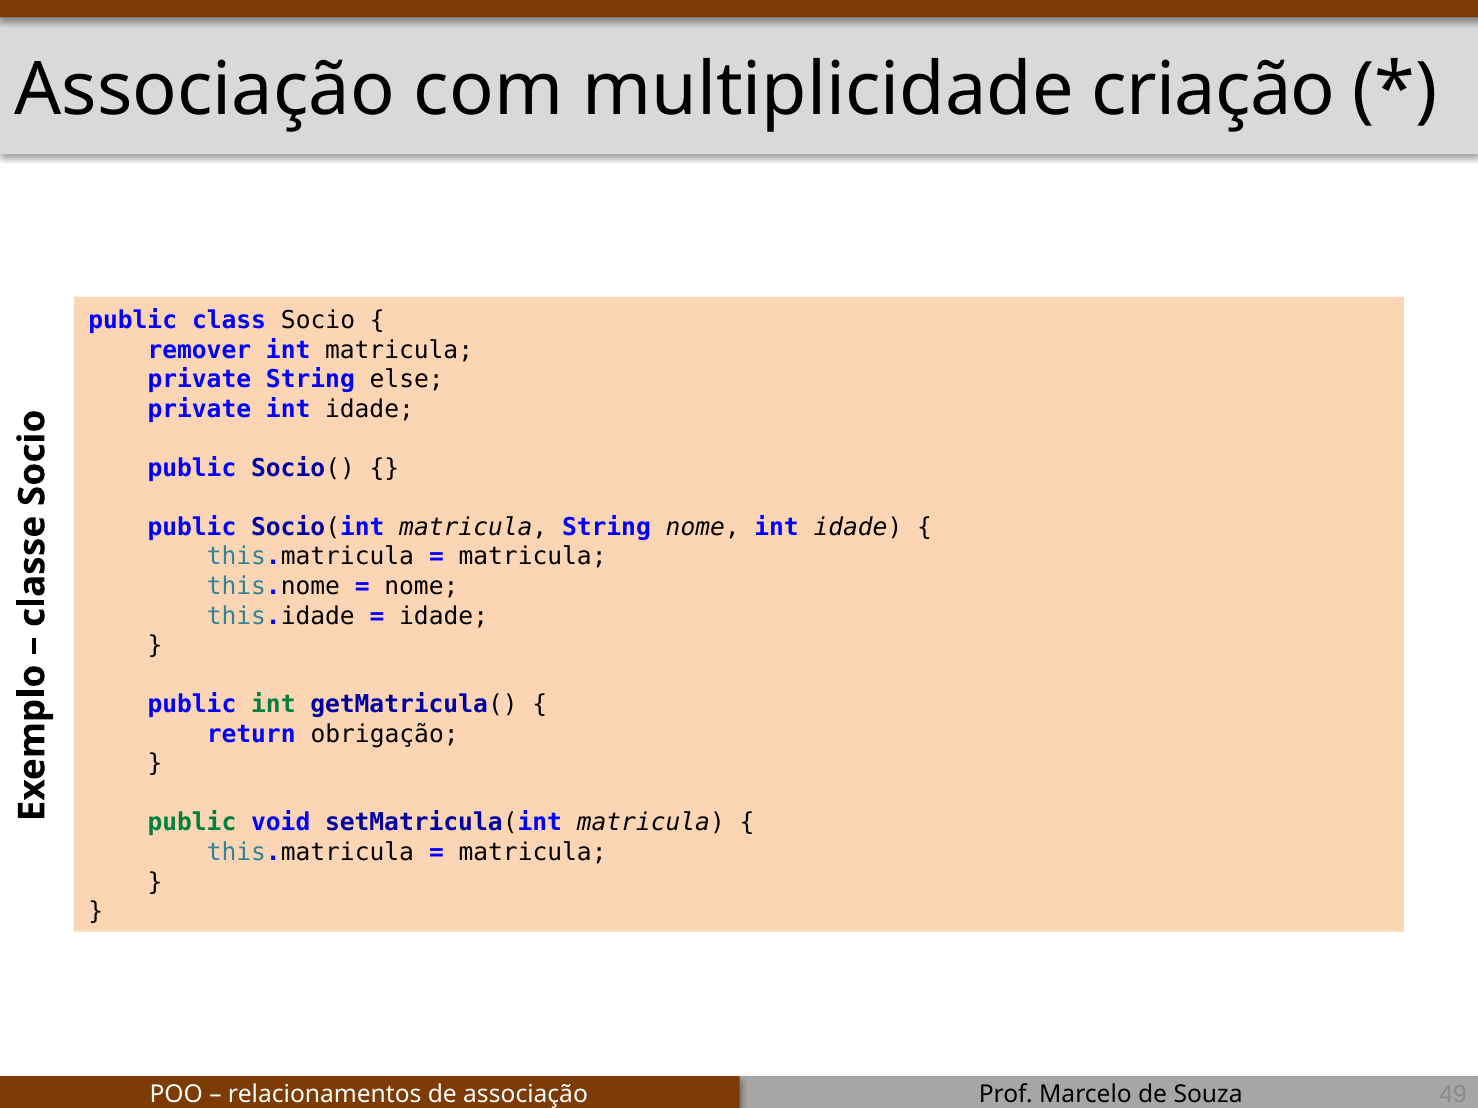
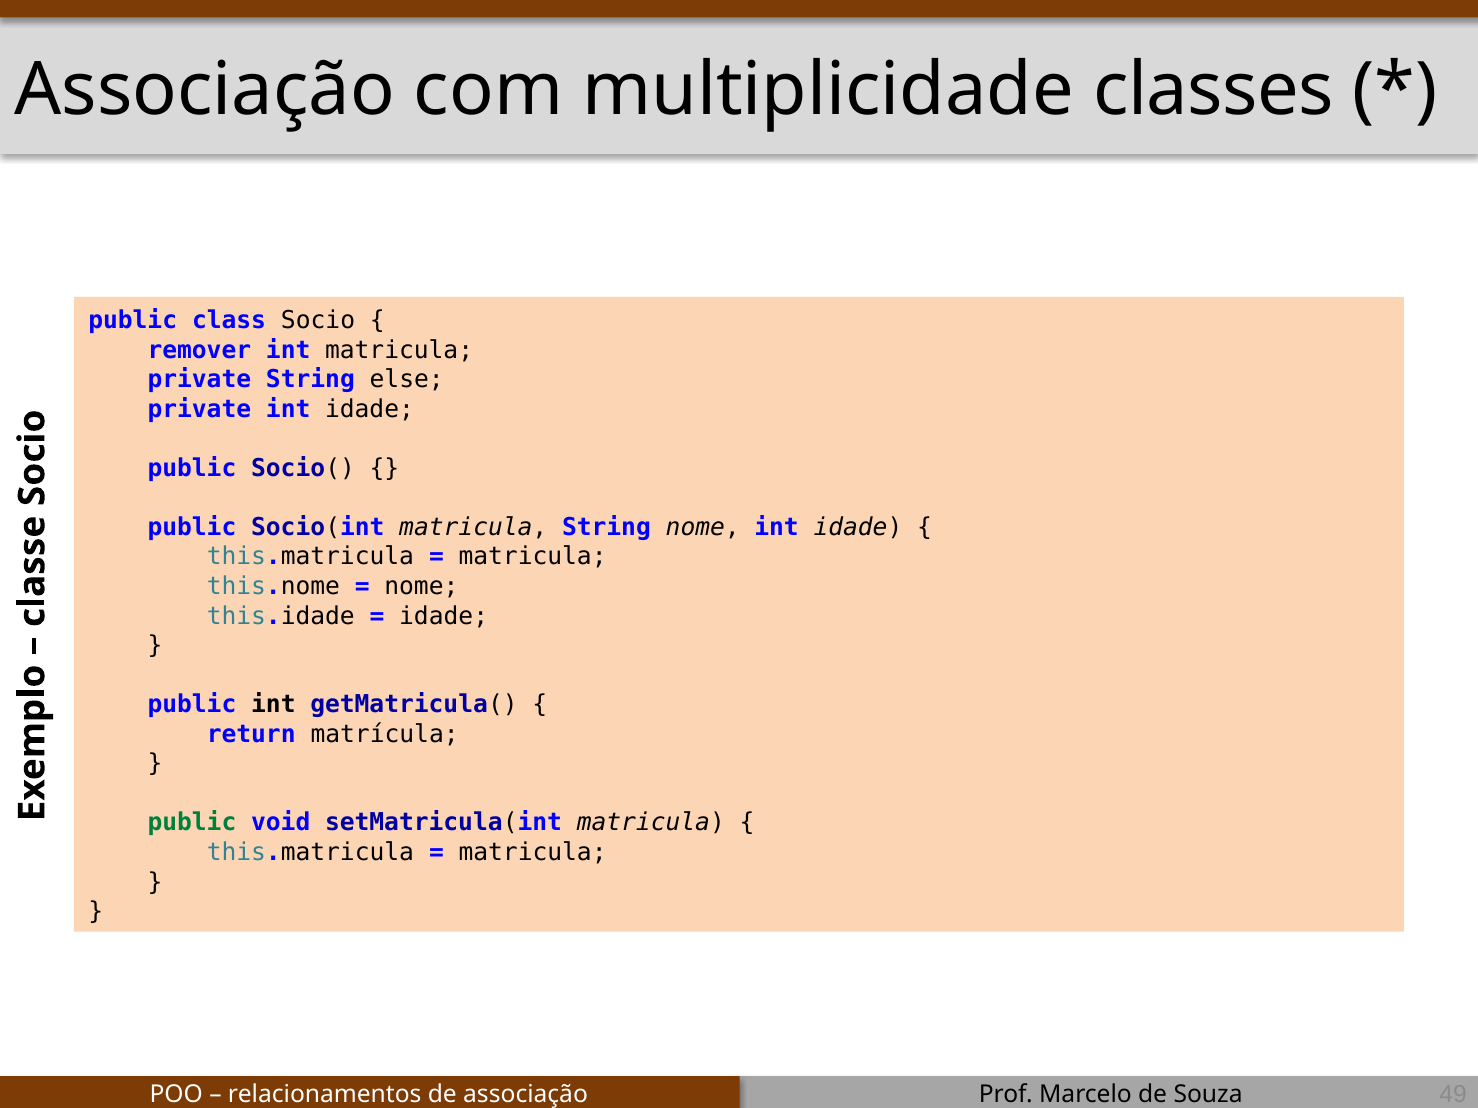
criação: criação -> classes
int at (273, 705) colour: green -> black
obrigação: obrigação -> matrícula
